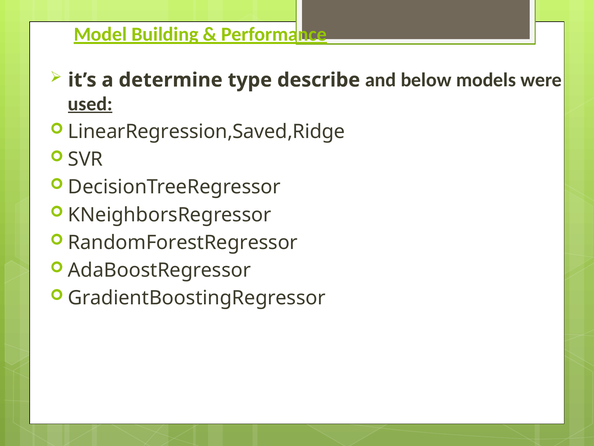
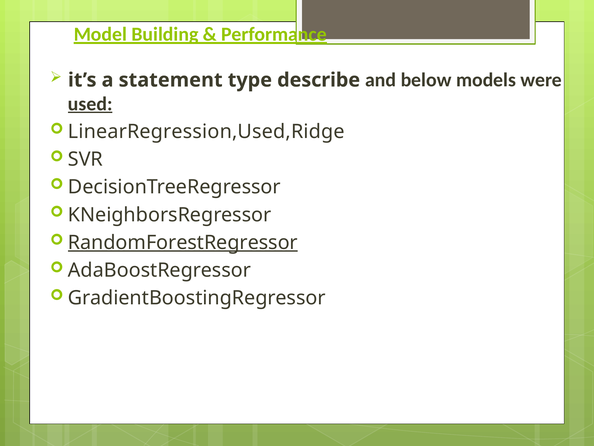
determine: determine -> statement
LinearRegression,Saved,Ridge: LinearRegression,Saved,Ridge -> LinearRegression,Used,Ridge
RandomForestRegressor underline: none -> present
